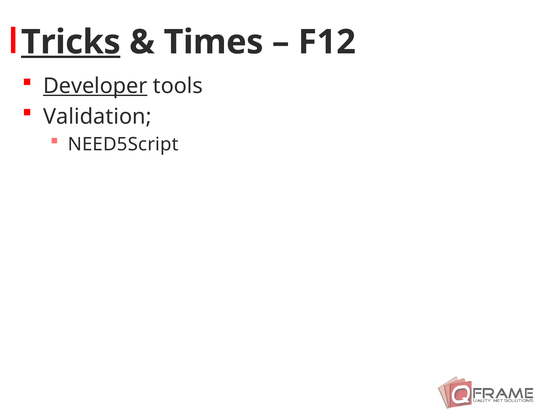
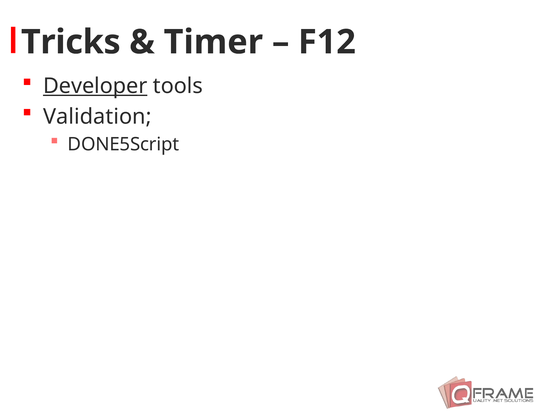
Tricks underline: present -> none
Times: Times -> Timer
NEED5Script: NEED5Script -> DONE5Script
